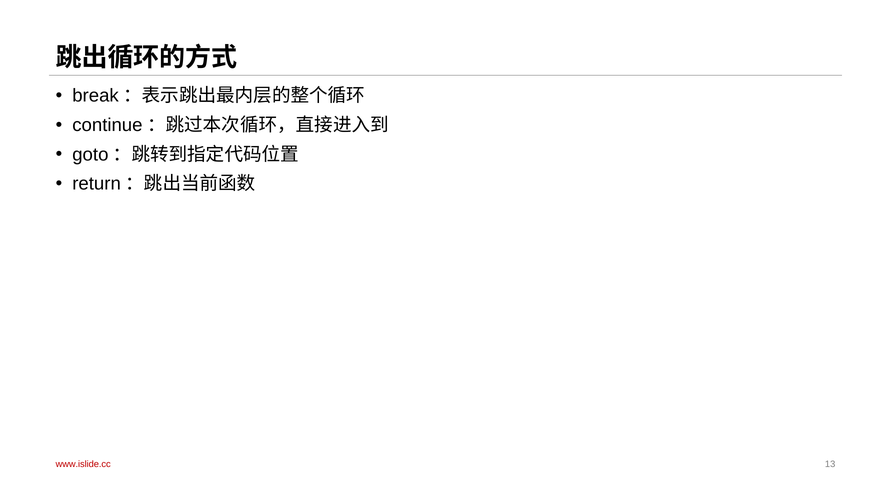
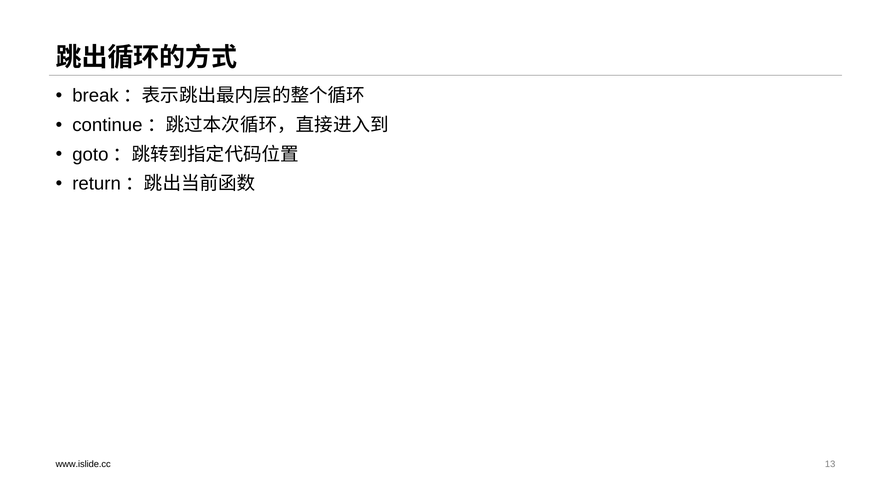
www.islide.cc colour: red -> black
